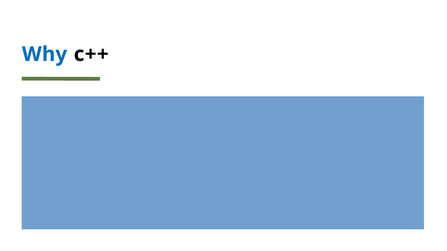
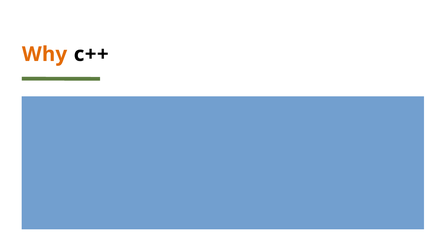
Why colour: blue -> orange
